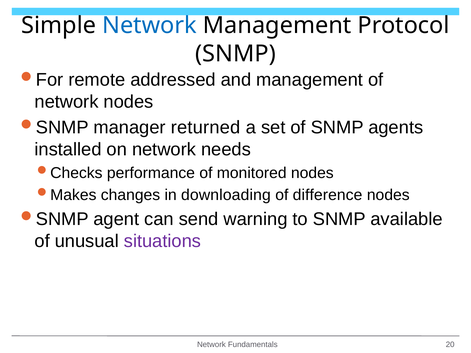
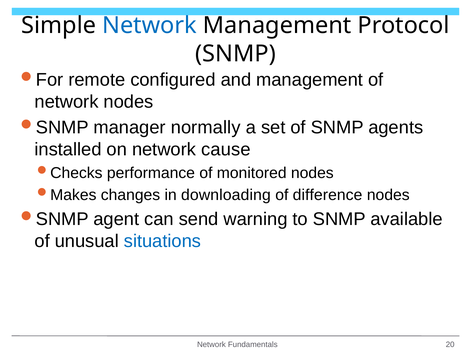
addressed: addressed -> configured
returned: returned -> normally
needs: needs -> cause
situations colour: purple -> blue
